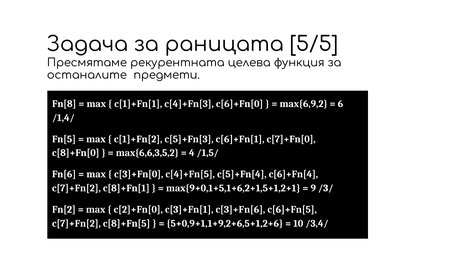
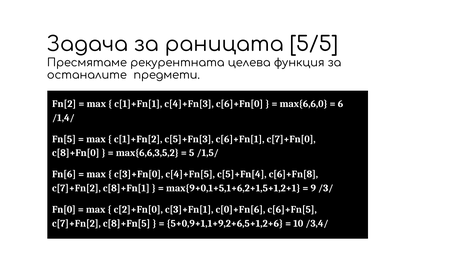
Fn[8: Fn[8 -> Fn[2
max{6,9,2: max{6,9,2 -> max{6,6,0
4: 4 -> 5
c[6]+Fn[4: c[6]+Fn[4 -> c[6]+Fn[8
Fn[2: Fn[2 -> Fn[0
c[3]+Fn[6: c[3]+Fn[6 -> c[0]+Fn[6
